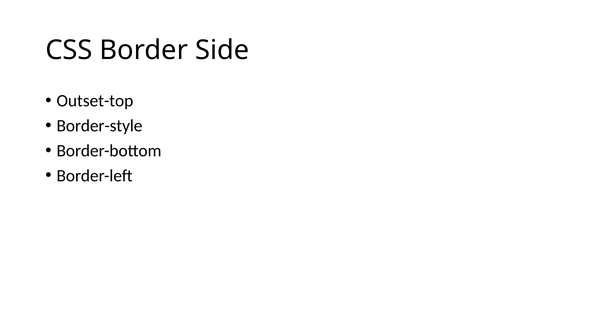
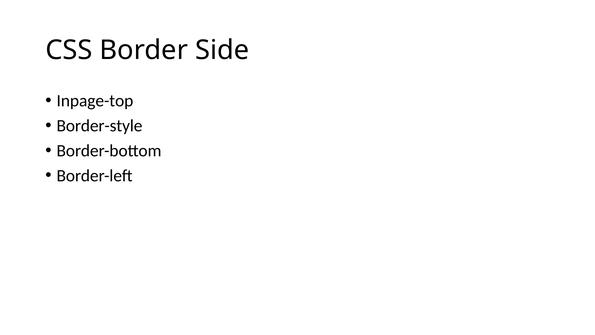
Outset-top: Outset-top -> Inpage-top
